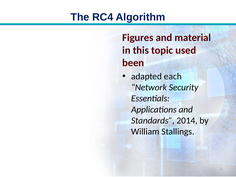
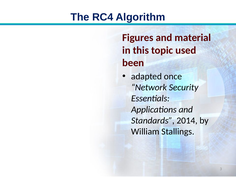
each: each -> once
